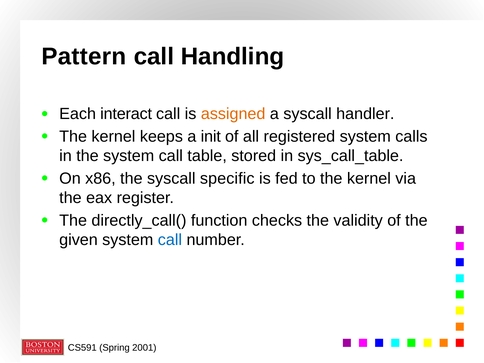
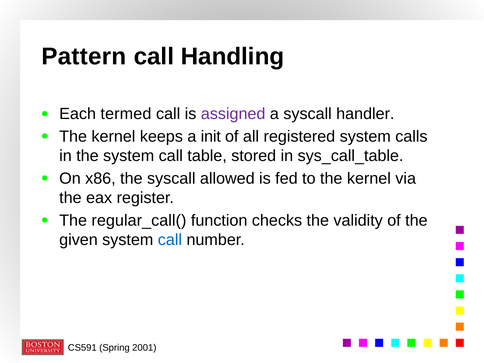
interact: interact -> termed
assigned colour: orange -> purple
specific: specific -> allowed
directly_call(: directly_call( -> regular_call(
